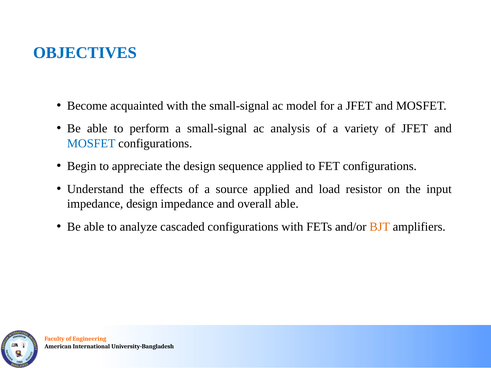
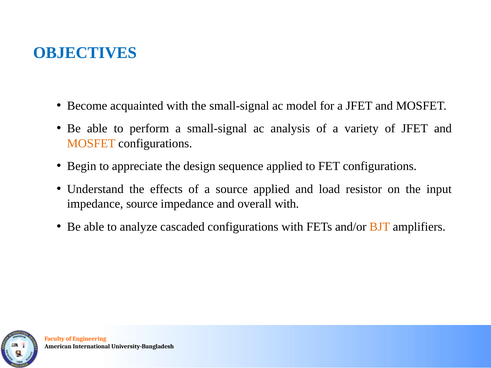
MOSFET at (91, 143) colour: blue -> orange
impedance design: design -> source
overall able: able -> with
